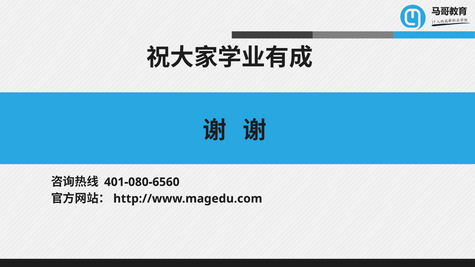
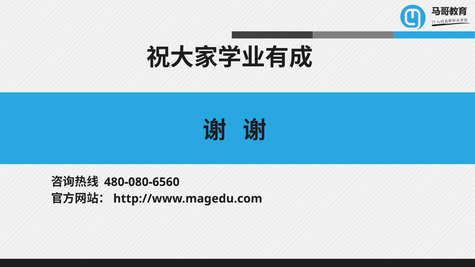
401-080-6560: 401-080-6560 -> 480-080-6560
